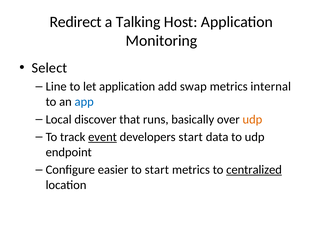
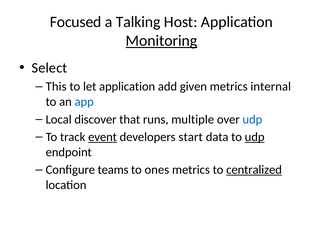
Redirect: Redirect -> Focused
Monitoring underline: none -> present
Line: Line -> This
swap: swap -> given
basically: basically -> multiple
udp at (252, 119) colour: orange -> blue
udp at (255, 137) underline: none -> present
easier: easier -> teams
to start: start -> ones
